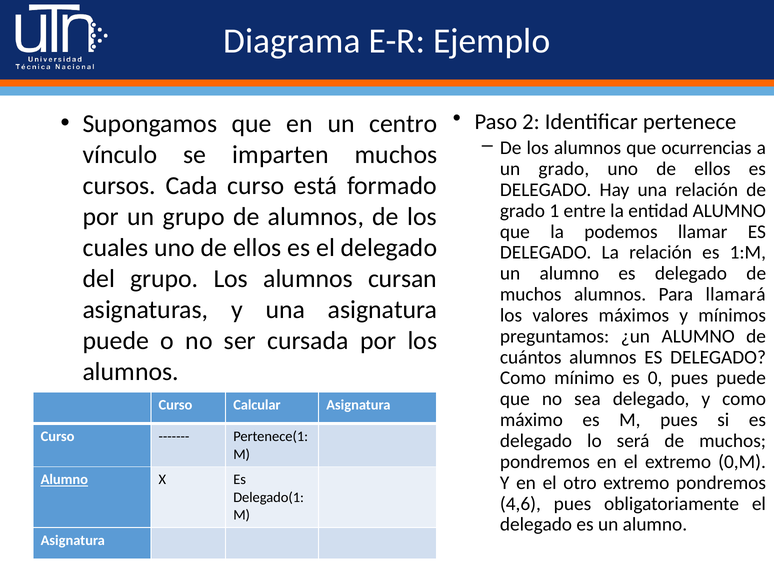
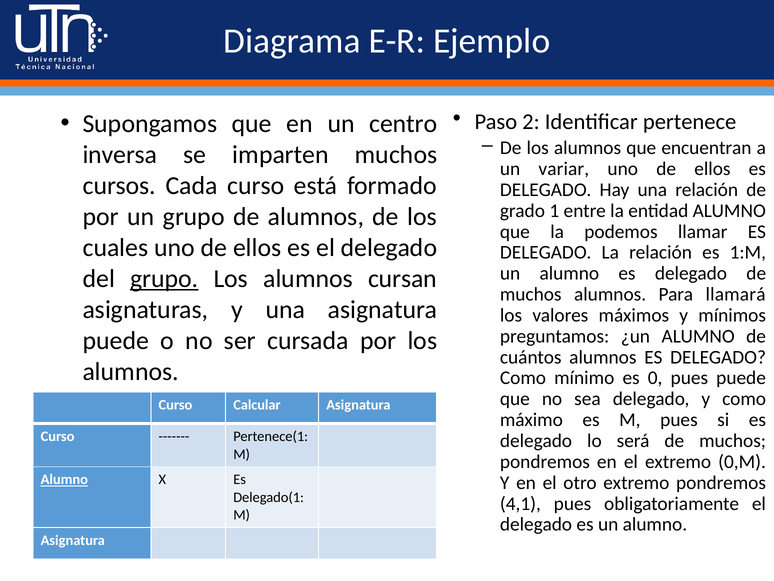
ocurrencias: ocurrencias -> encuentran
vínculo: vínculo -> inversa
un grado: grado -> variar
grupo at (164, 279) underline: none -> present
4,6: 4,6 -> 4,1
